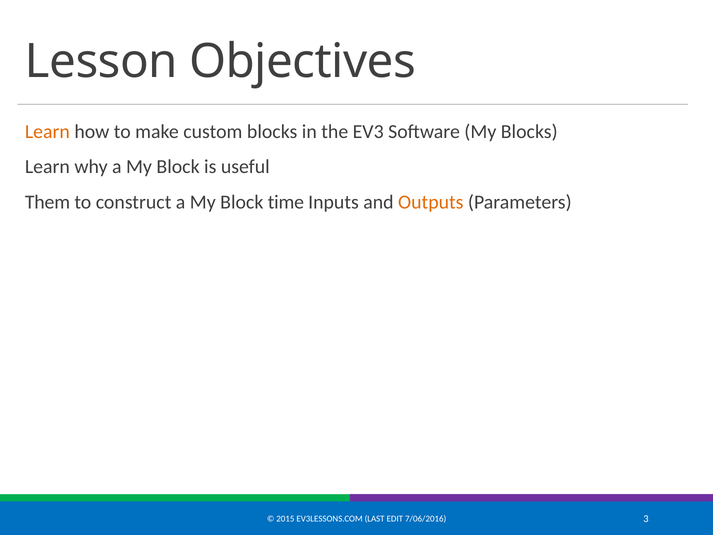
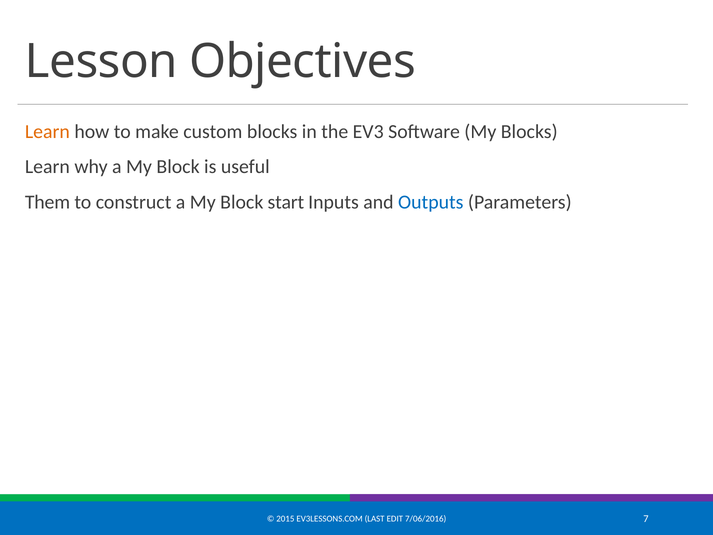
time: time -> start
Outputs colour: orange -> blue
3: 3 -> 7
